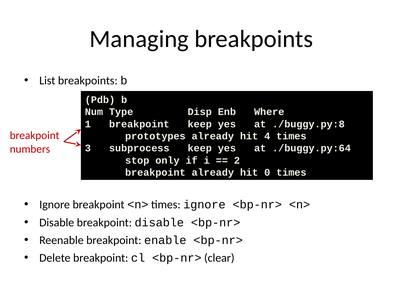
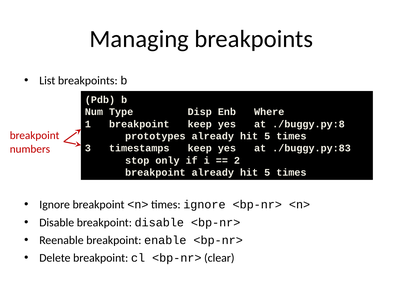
4 at (267, 136): 4 -> 5
subprocess: subprocess -> timestamps
./buggy.py:64: ./buggy.py:64 -> ./buggy.py:83
breakpoint already hit 0: 0 -> 5
